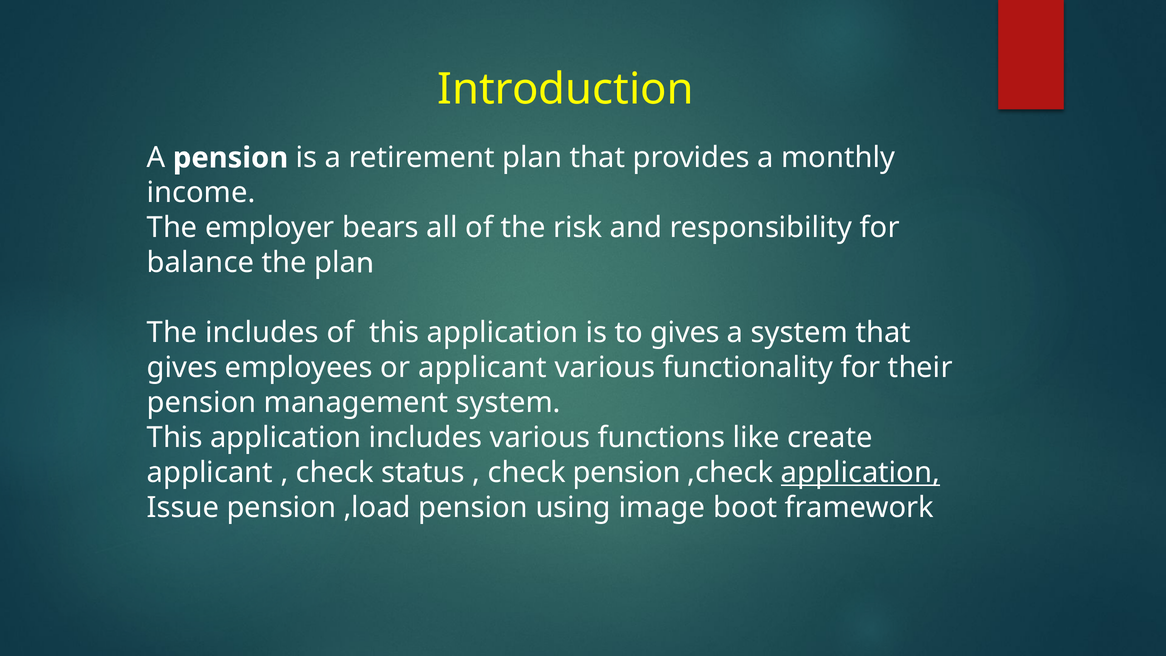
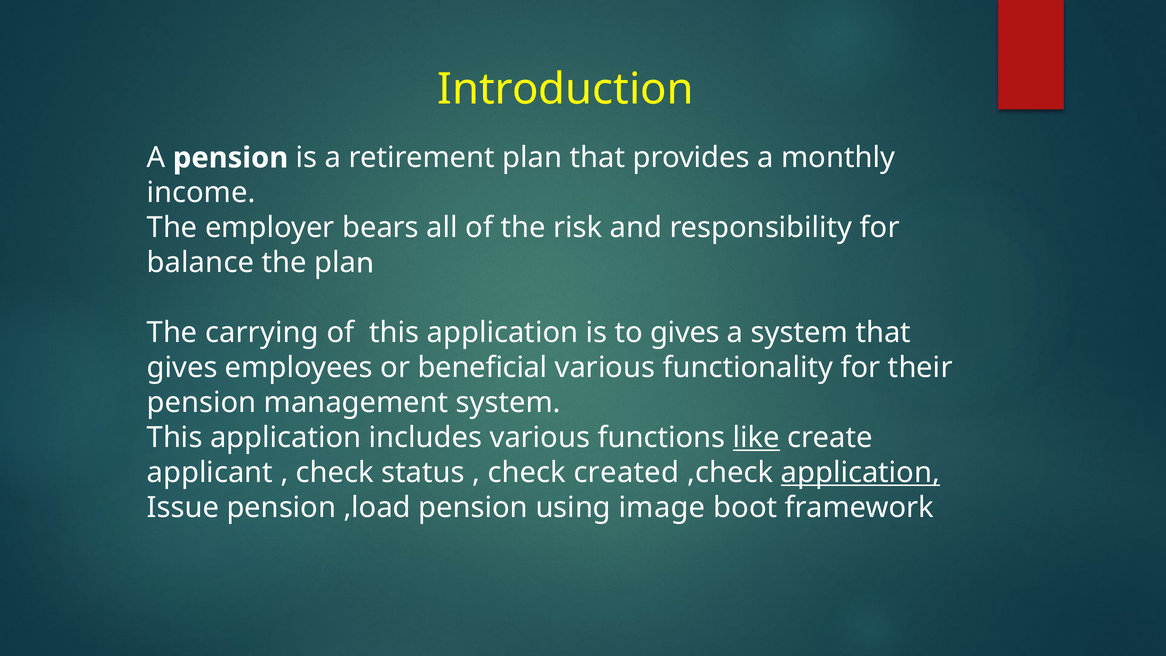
The includes: includes -> carrying
or applicant: applicant -> beneficial
like underline: none -> present
check pension: pension -> created
